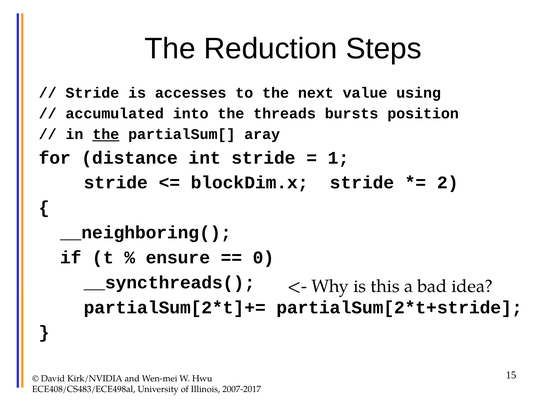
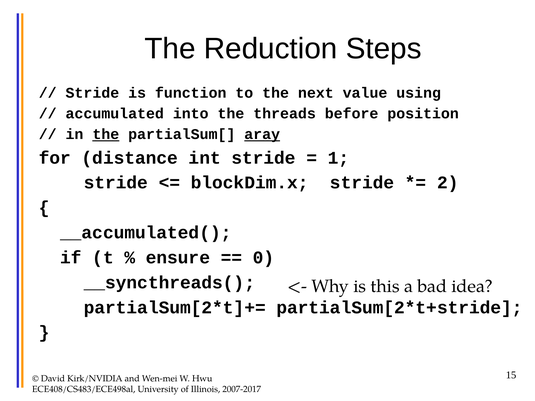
accesses: accesses -> function
bursts: bursts -> before
aray underline: none -> present
__neighboring(: __neighboring( -> __accumulated(
